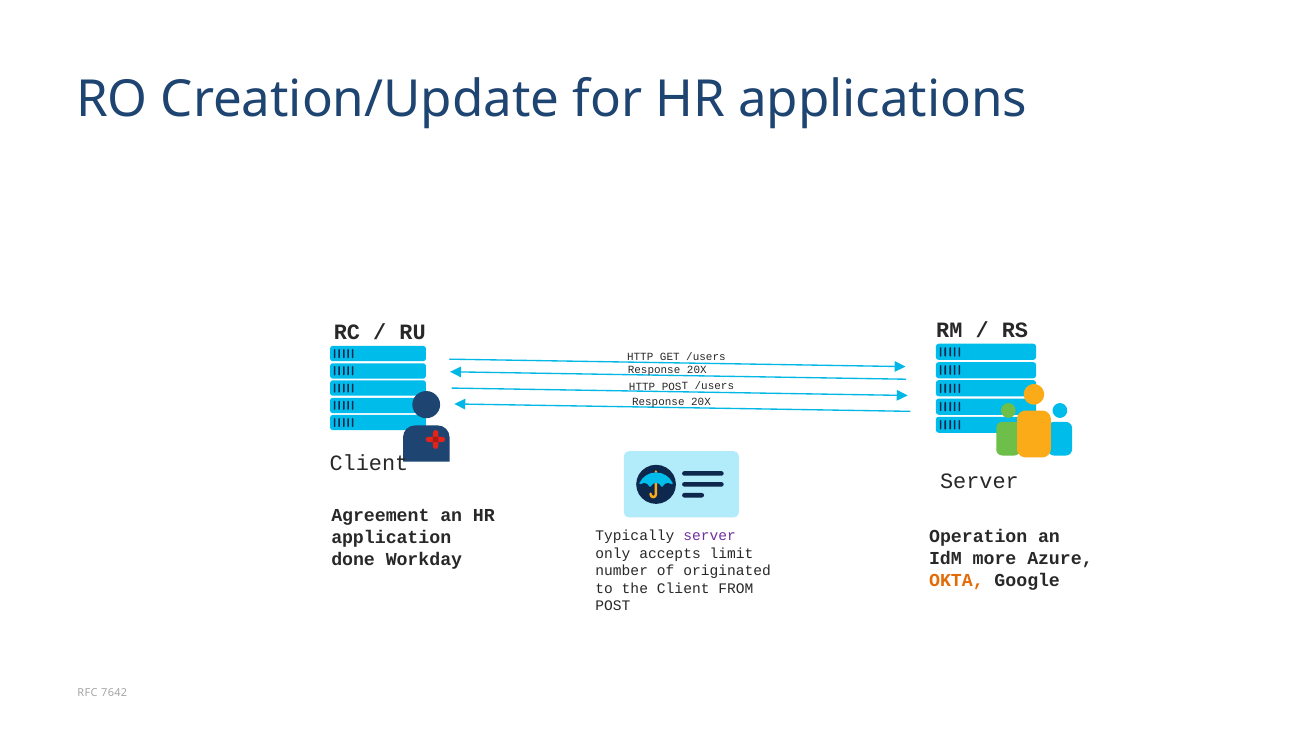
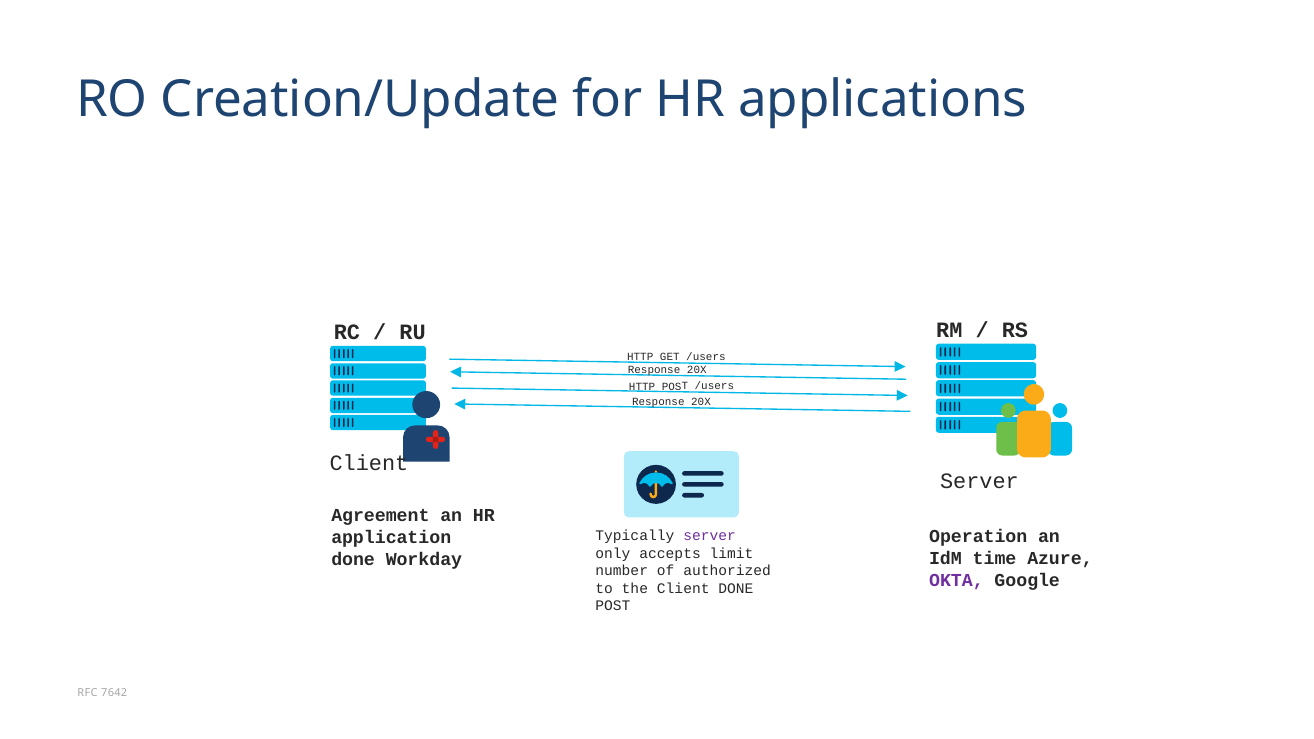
more: more -> time
originated: originated -> authorized
OKTA colour: orange -> purple
Client FROM: FROM -> DONE
